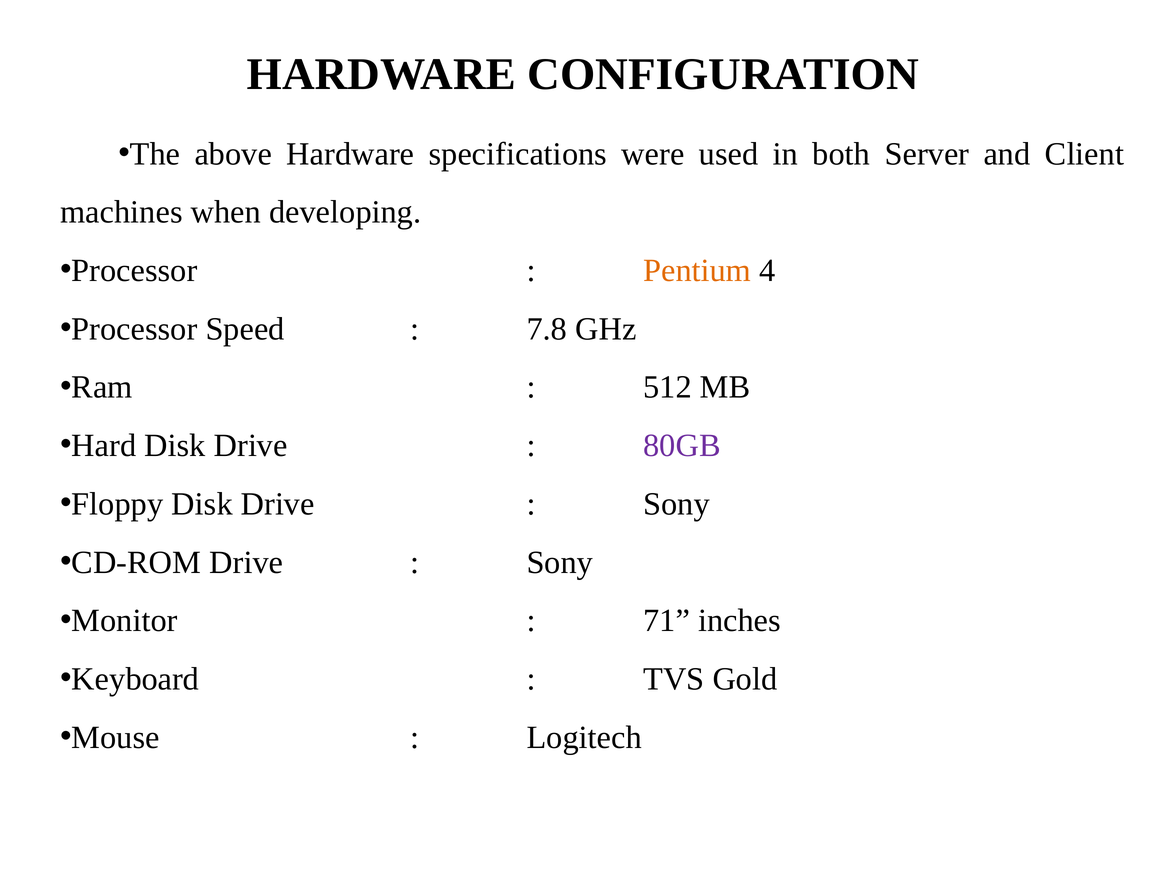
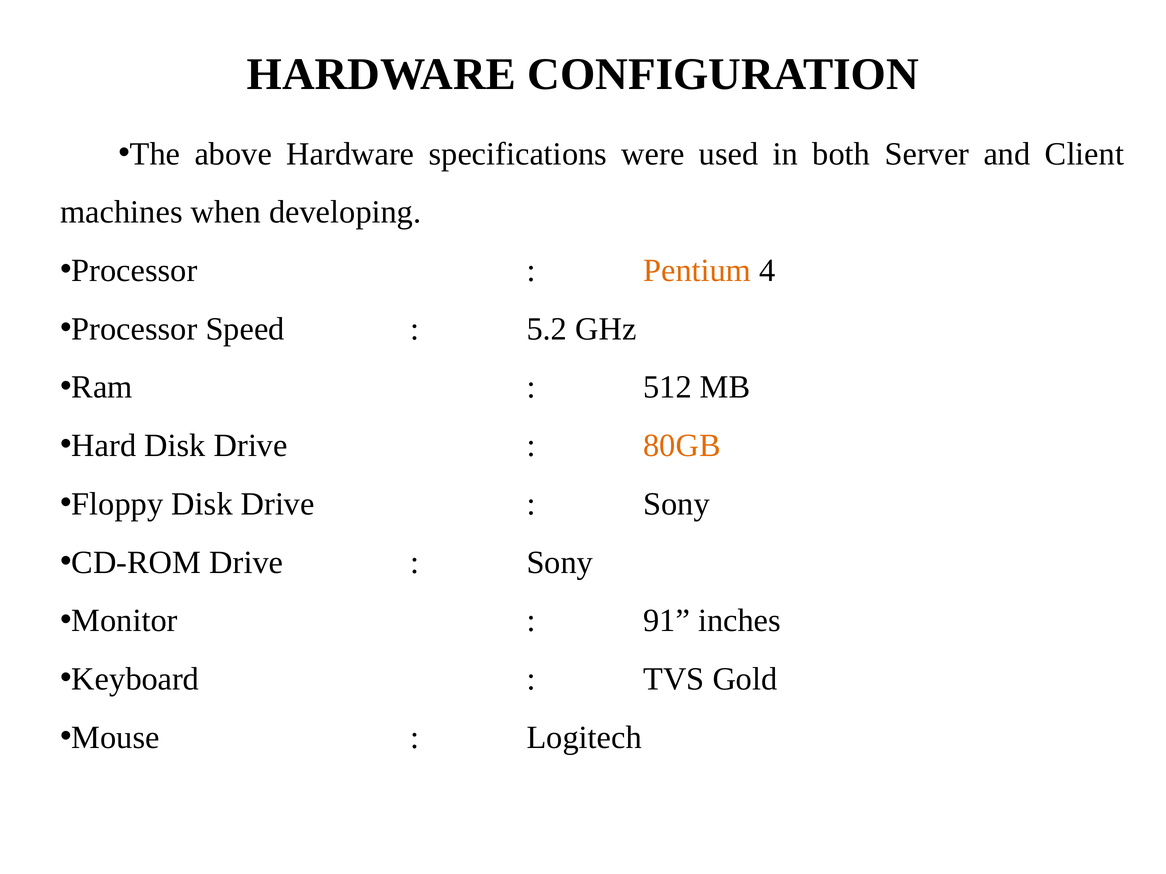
7.8: 7.8 -> 5.2
80GB colour: purple -> orange
71: 71 -> 91
